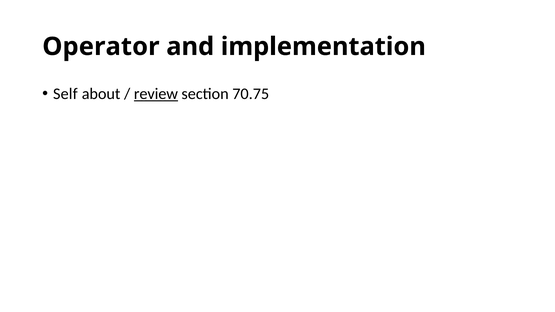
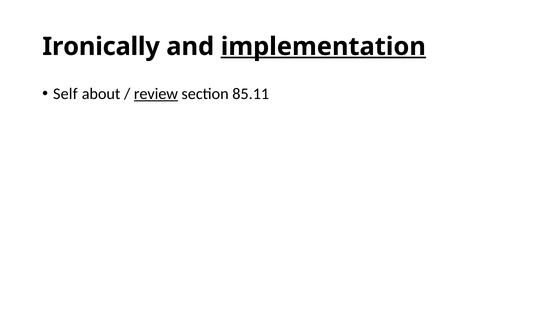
Operator: Operator -> Ironically
implementation underline: none -> present
70.75: 70.75 -> 85.11
